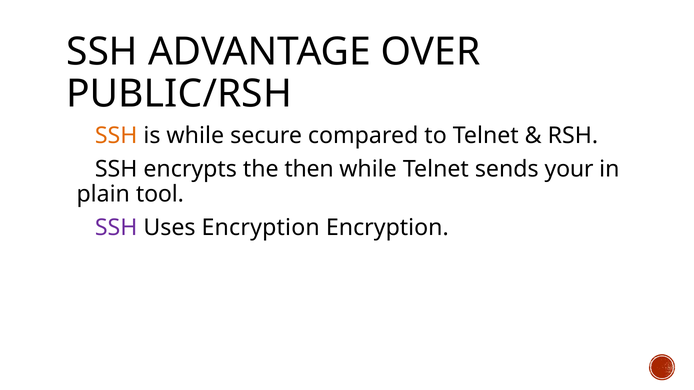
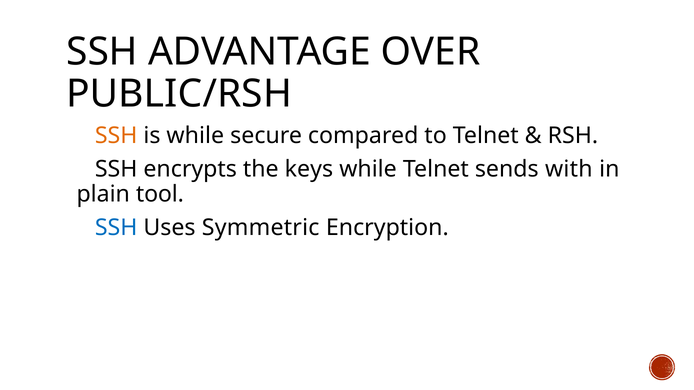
then: then -> keys
your: your -> with
SSH at (116, 228) colour: purple -> blue
Uses Encryption: Encryption -> Symmetric
